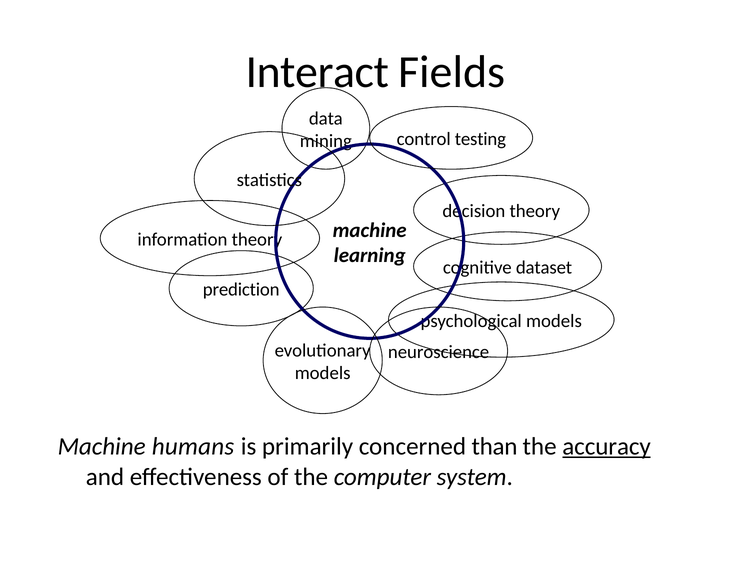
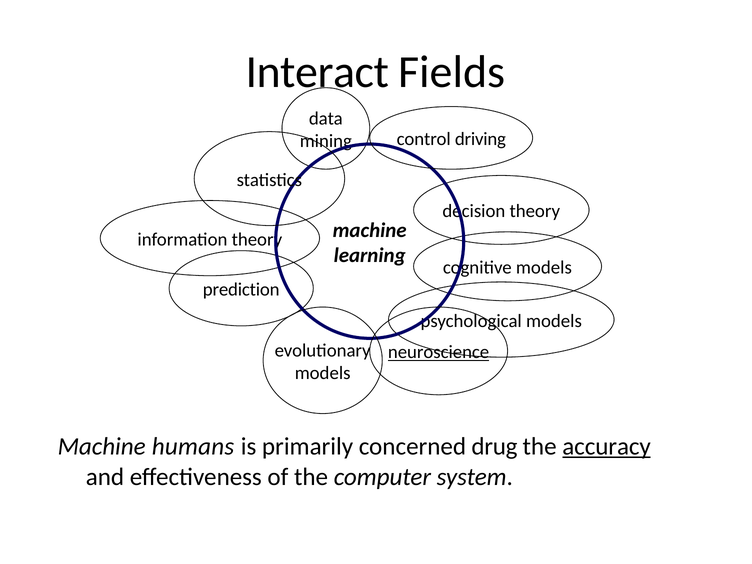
testing: testing -> driving
dataset at (544, 268): dataset -> models
neuroscience underline: none -> present
than: than -> drug
